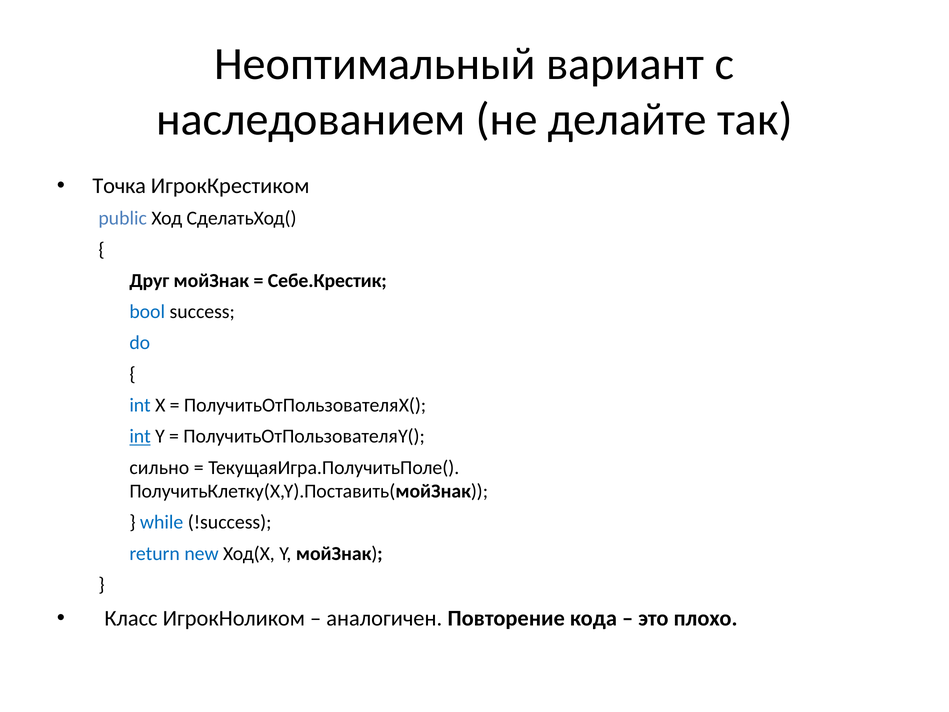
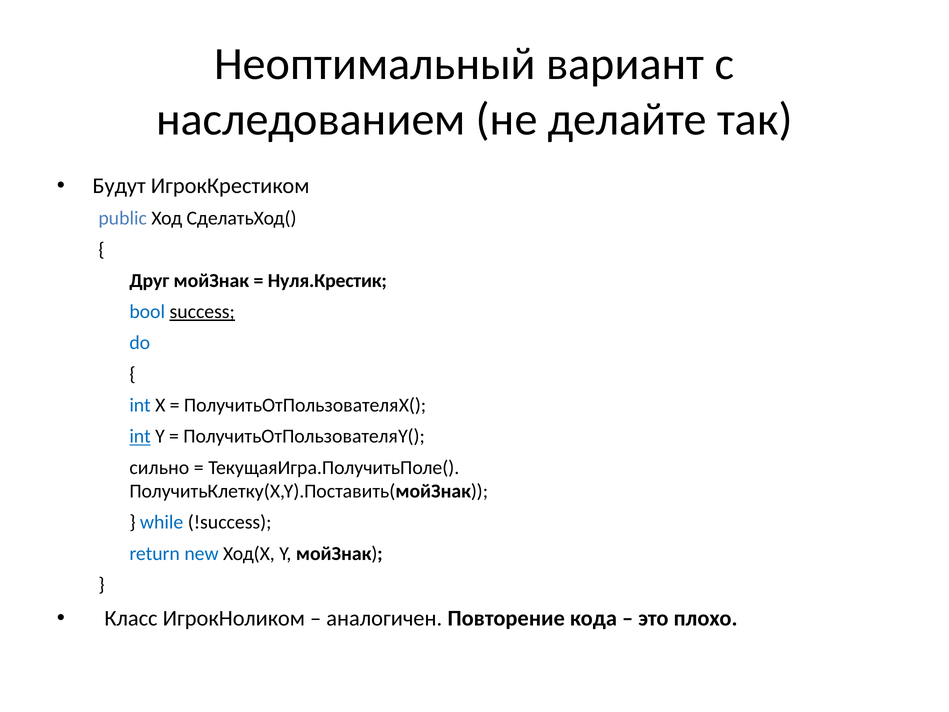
Точка: Точка -> Будут
Себе.Крестик: Себе.Крестик -> Нуля.Крестик
success underline: none -> present
